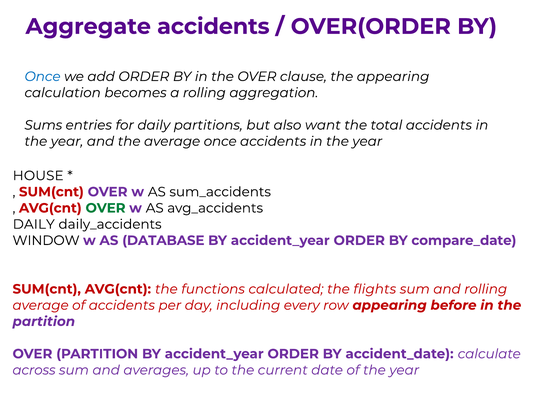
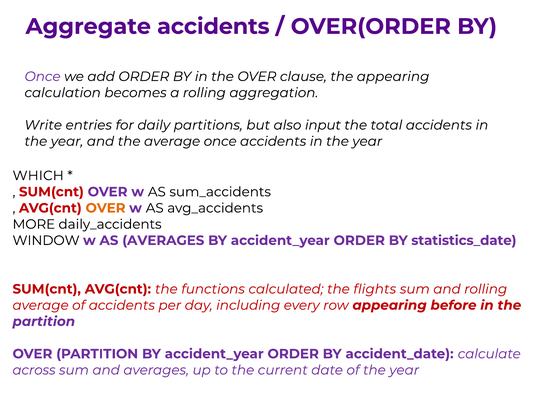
Once at (43, 77) colour: blue -> purple
Sums: Sums -> Write
want: want -> input
HOUSE: HOUSE -> WHICH
OVER at (106, 208) colour: green -> orange
DAILY at (34, 224): DAILY -> MORE
AS DATABASE: DATABASE -> AVERAGES
compare_date: compare_date -> statistics_date
